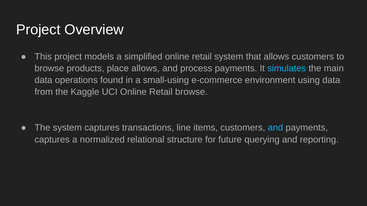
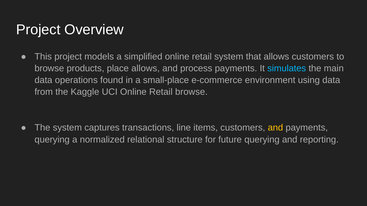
small-using: small-using -> small-place
and at (275, 128) colour: light blue -> yellow
captures at (52, 140): captures -> querying
